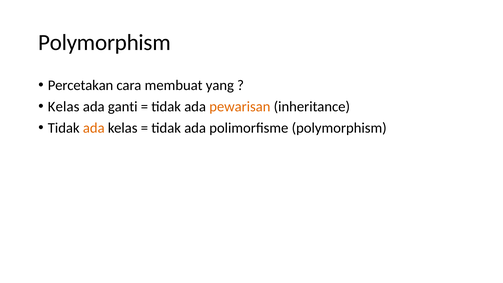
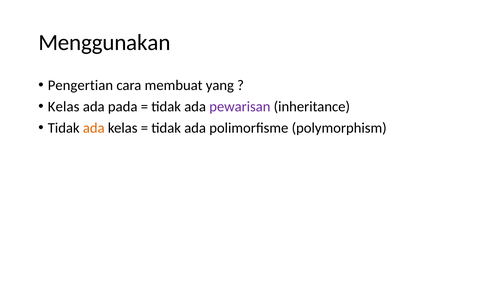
Polymorphism at (104, 42): Polymorphism -> Menggunakan
Percetakan: Percetakan -> Pengertian
ganti: ganti -> pada
pewarisan colour: orange -> purple
